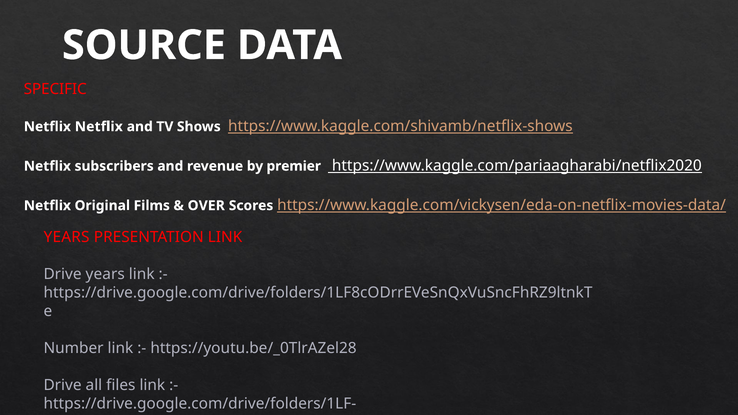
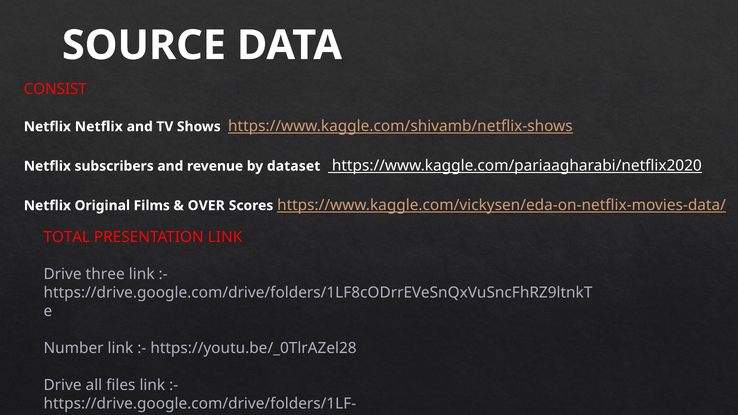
SPECIFIC: SPECIFIC -> CONSIST
premier: premier -> dataset
YEARS at (67, 237): YEARS -> TOTAL
Drive years: years -> three
